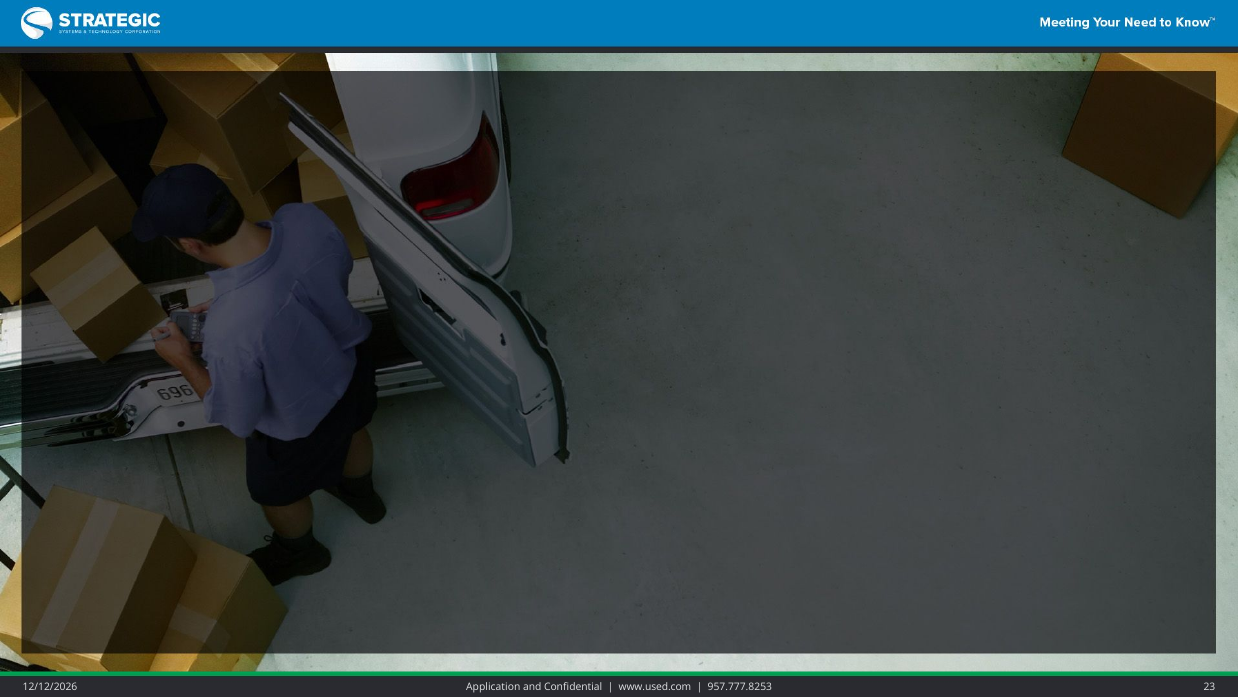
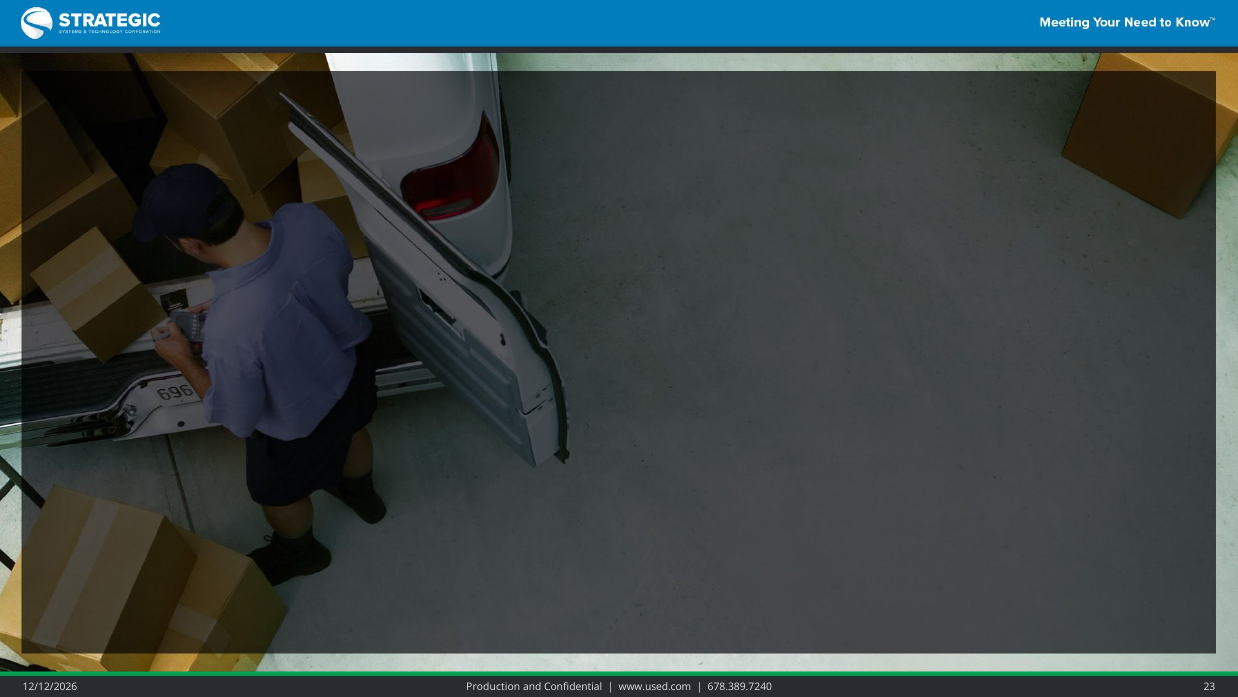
Application: Application -> Production
957.777.8253: 957.777.8253 -> 678.389.7240
